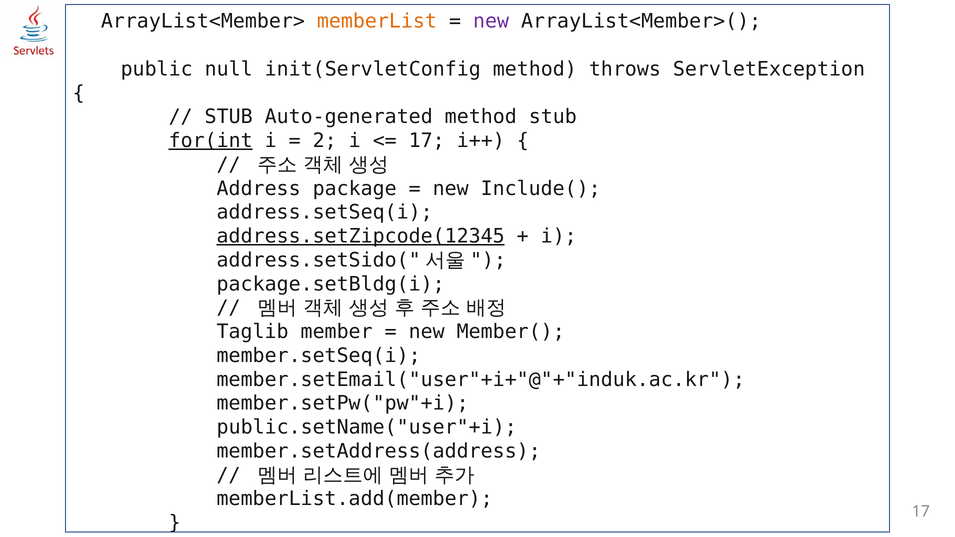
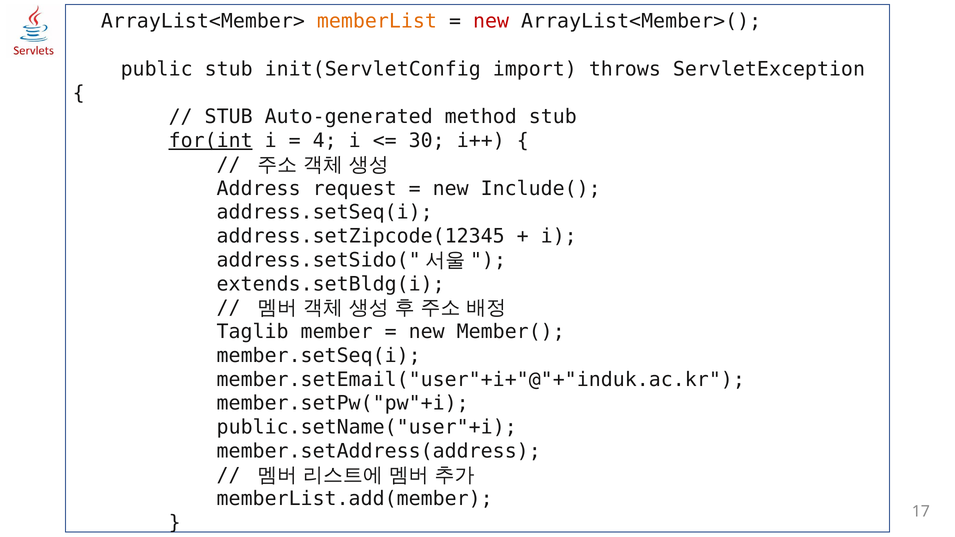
new at (491, 21) colour: purple -> red
public null: null -> stub
init(ServletConfig method: method -> import
2: 2 -> 4
17 at (427, 141): 17 -> 30
package: package -> request
address.setZipcode(12345 underline: present -> none
package.setBldg(i: package.setBldg(i -> extends.setBldg(i
